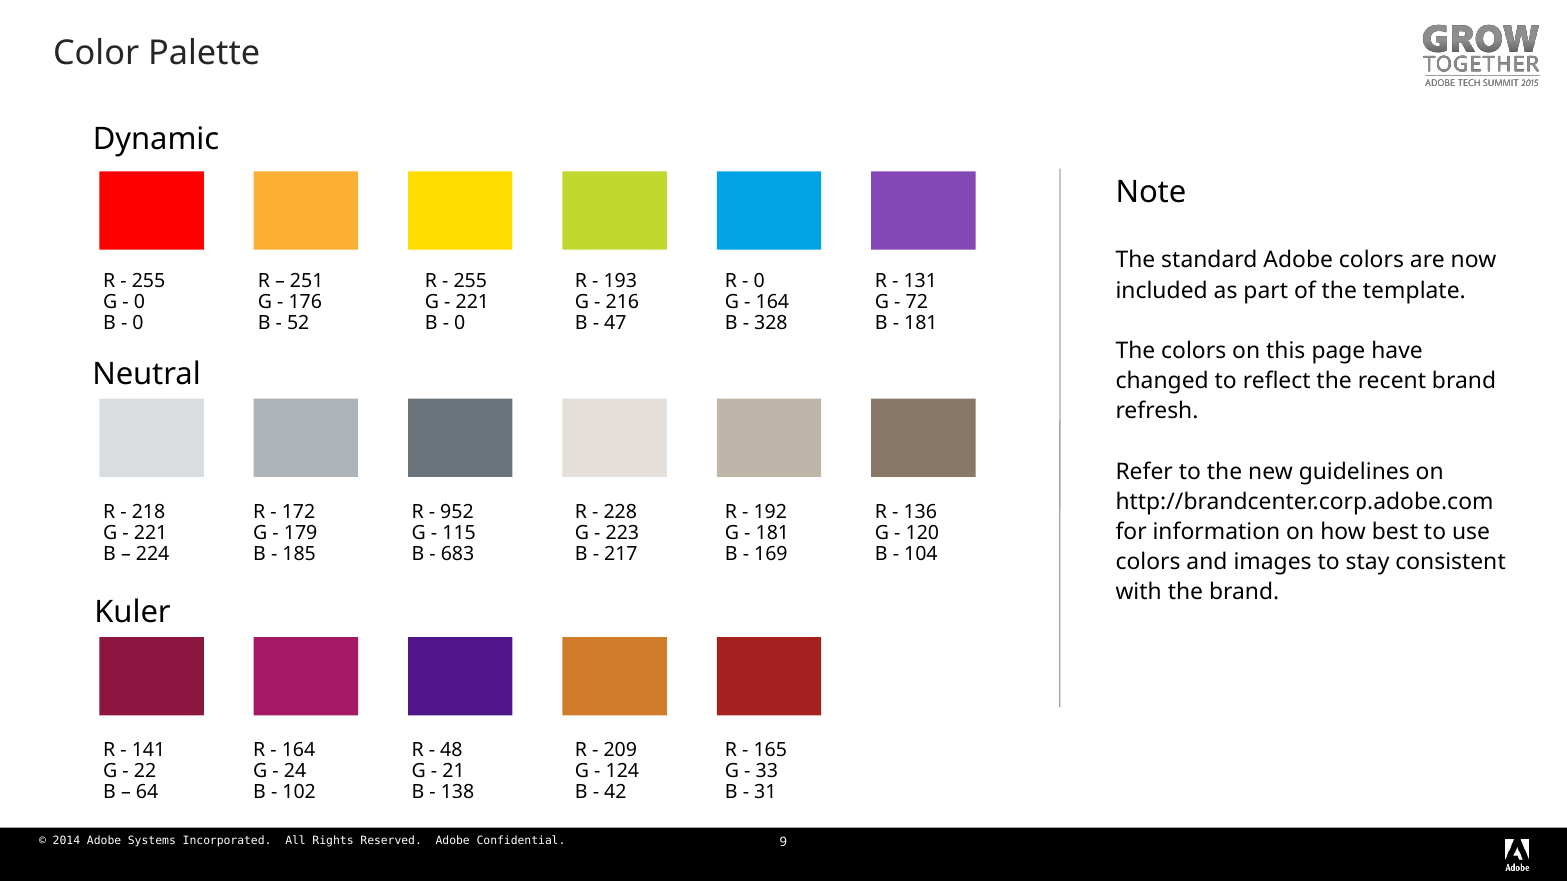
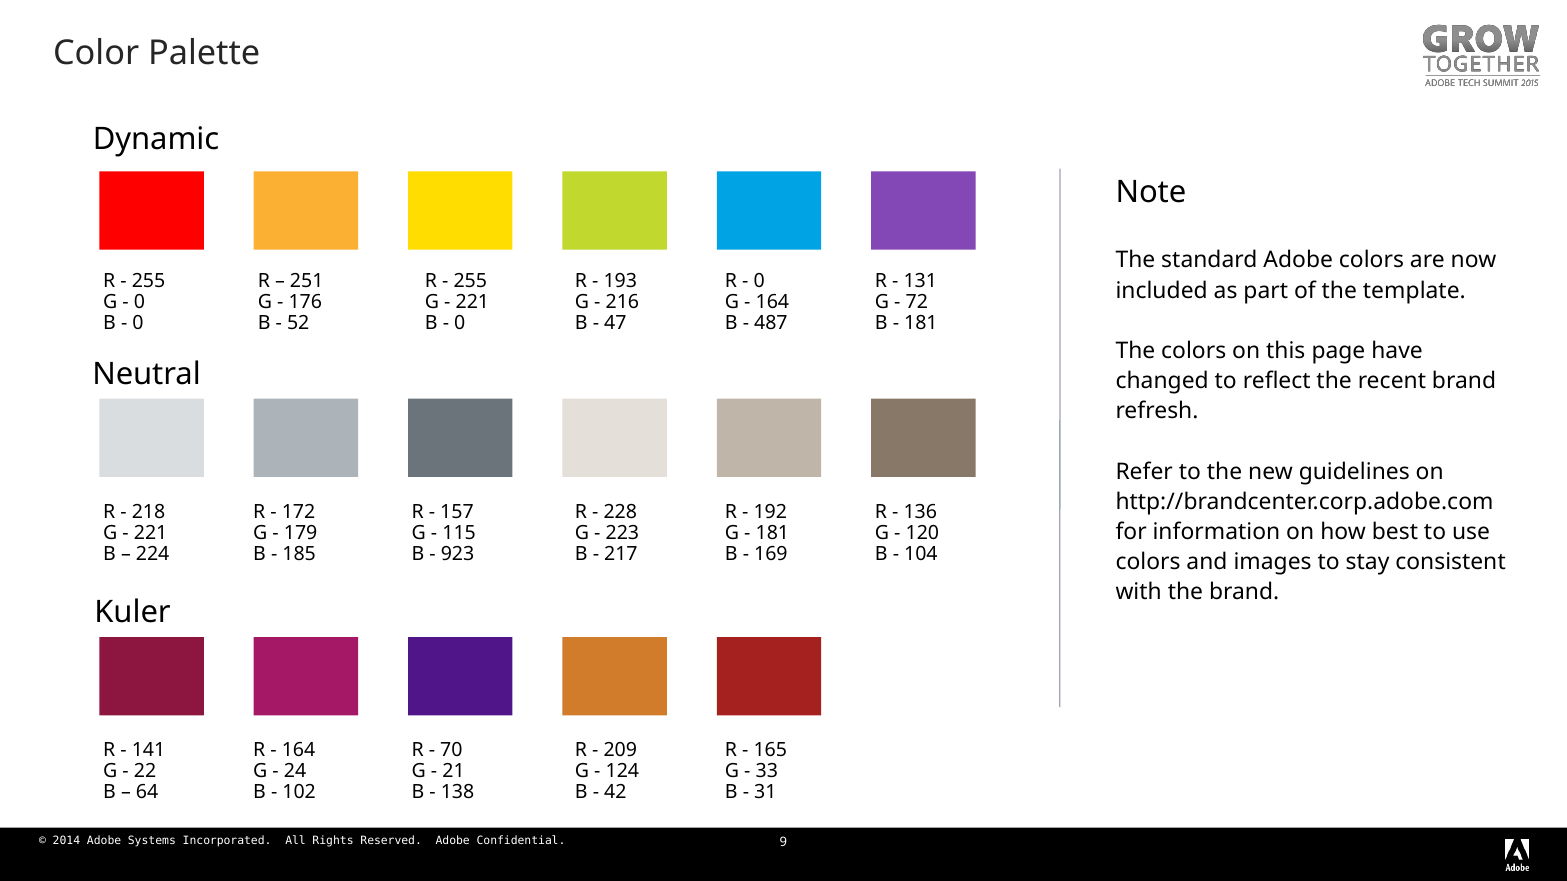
328: 328 -> 487
952: 952 -> 157
683: 683 -> 923
48: 48 -> 70
